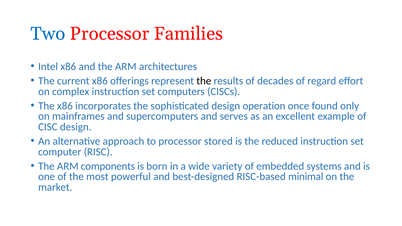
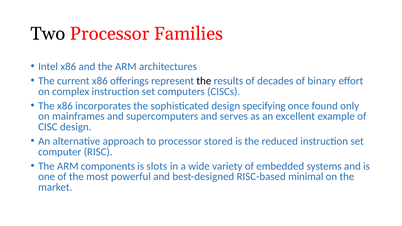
Two colour: blue -> black
regard: regard -> binary
operation: operation -> specifying
born: born -> slots
